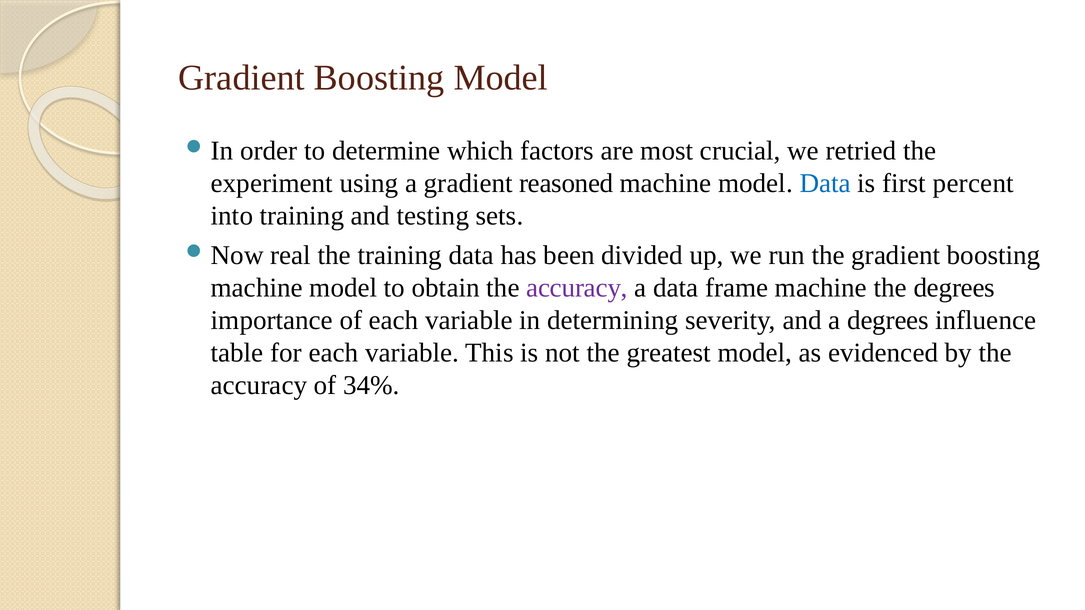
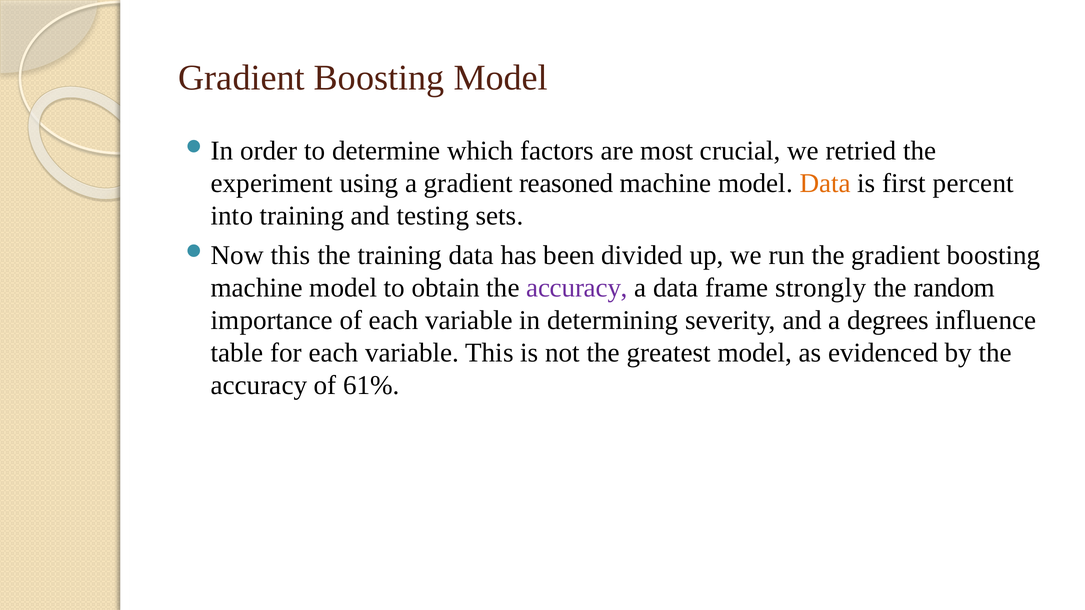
Data at (825, 184) colour: blue -> orange
real at (291, 255): real -> this
frame machine: machine -> strongly
the degrees: degrees -> random
34%: 34% -> 61%
